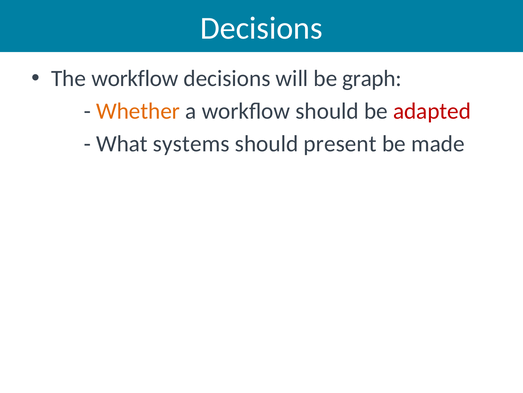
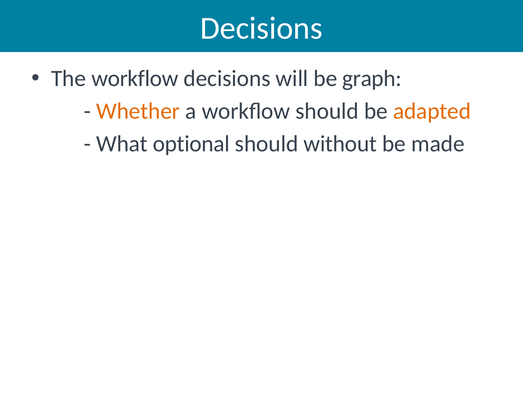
adapted colour: red -> orange
systems: systems -> optional
present: present -> without
